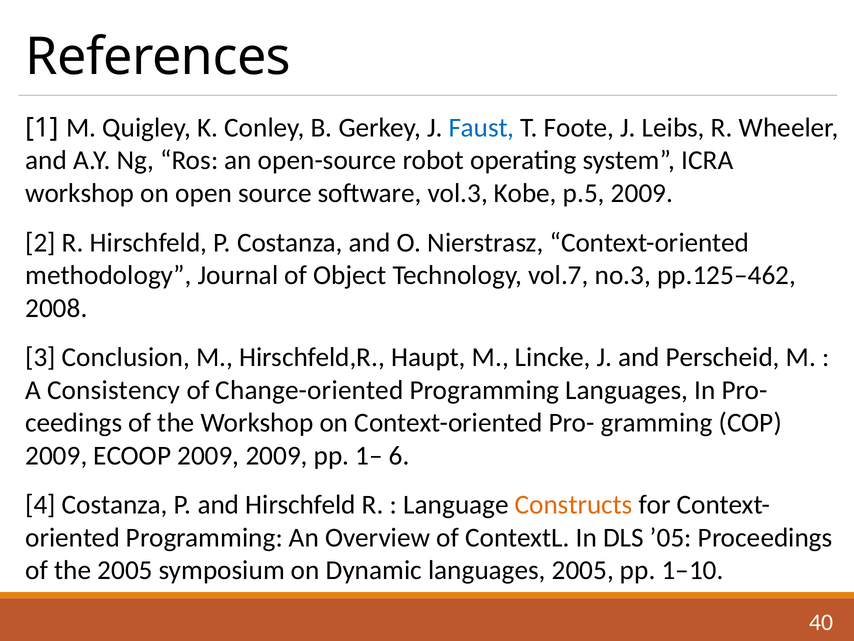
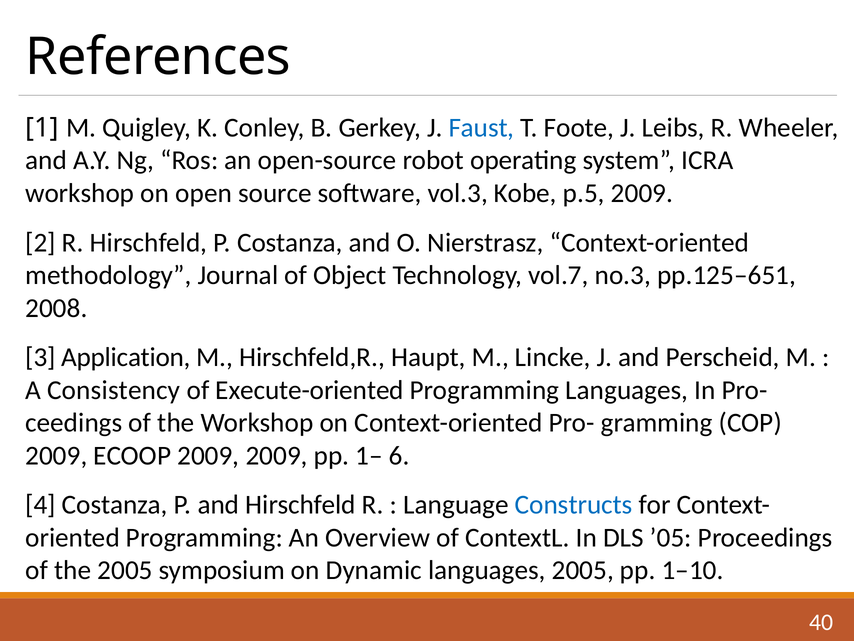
pp.125–462: pp.125–462 -> pp.125–651
Conclusion: Conclusion -> Application
Change-oriented: Change-oriented -> Execute-oriented
Constructs colour: orange -> blue
